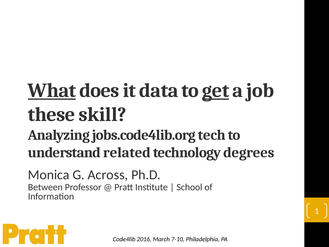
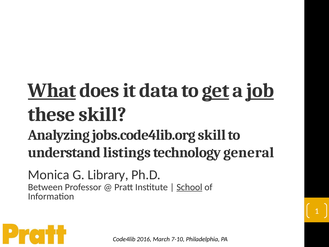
job underline: none -> present
jobs.code4lib.org tech: tech -> skill
related: related -> listings
degrees: degrees -> general
Across: Across -> Library
School underline: none -> present
